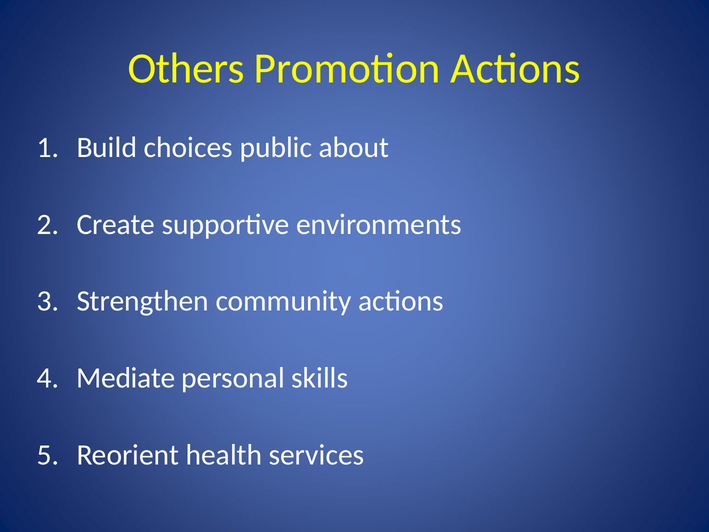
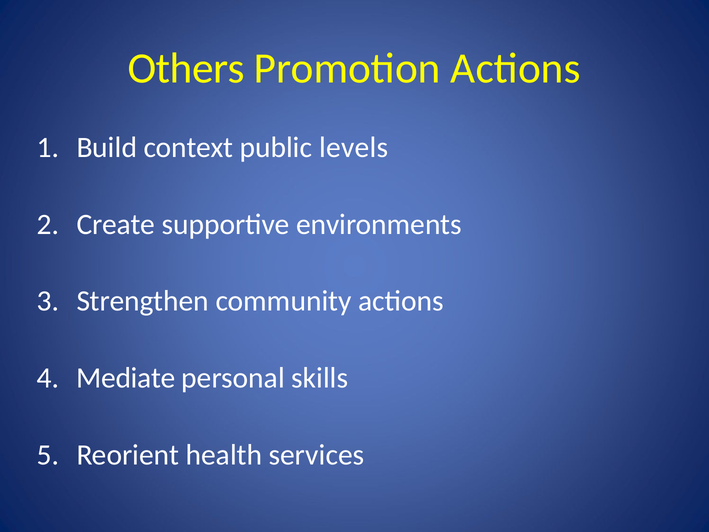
choices: choices -> context
about: about -> levels
